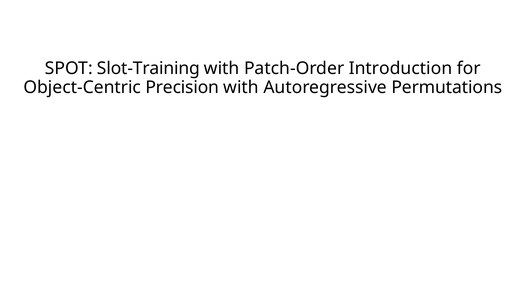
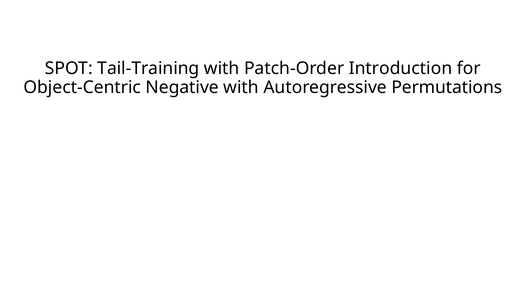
Slot-Training: Slot-Training -> Tail-Training
Precision: Precision -> Negative
